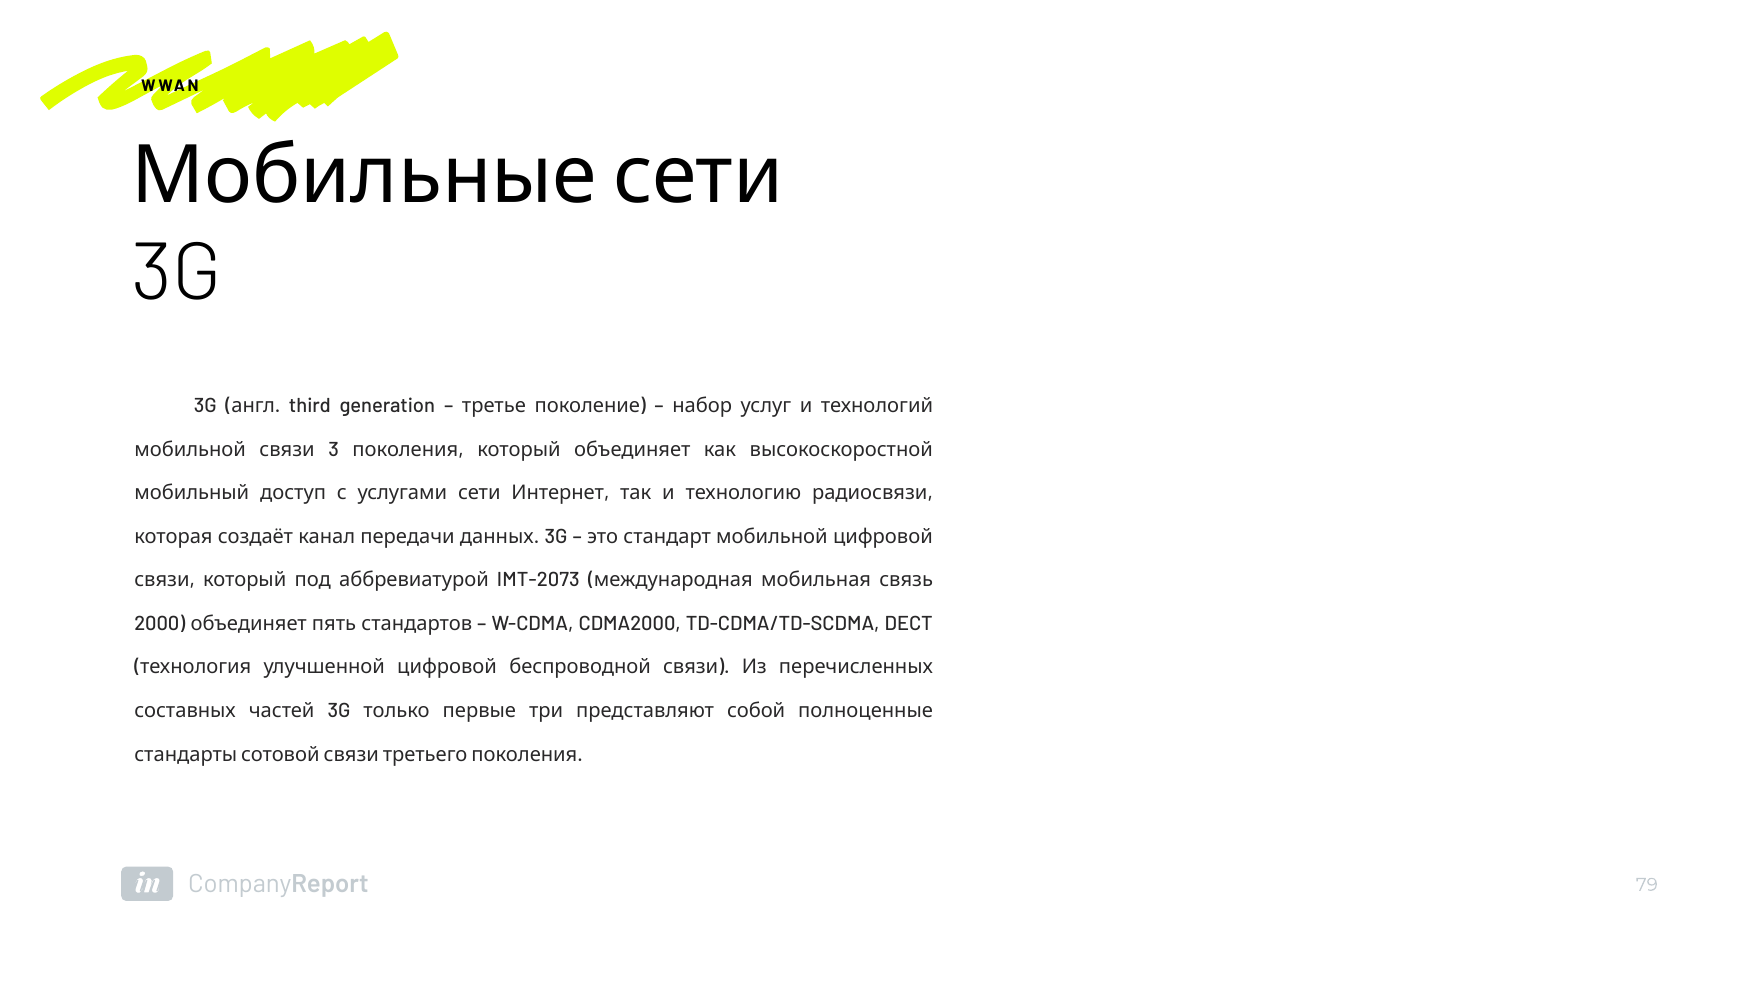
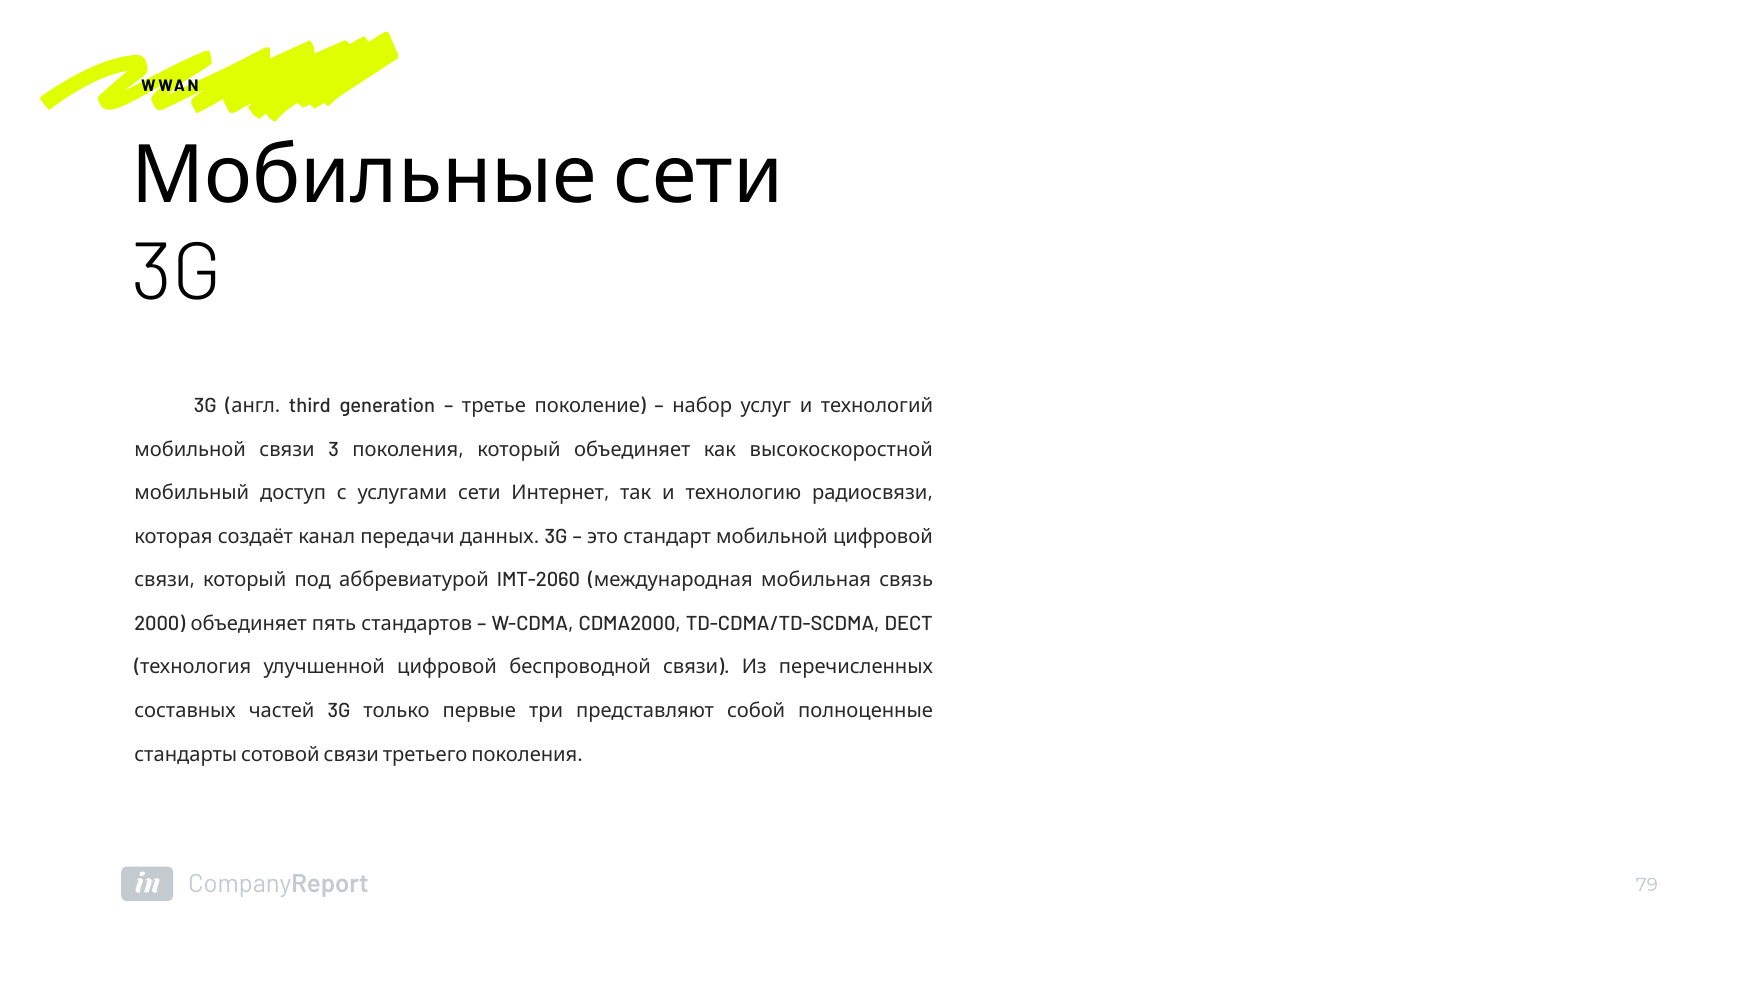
IMT-2073: IMT-2073 -> IMT-2060
